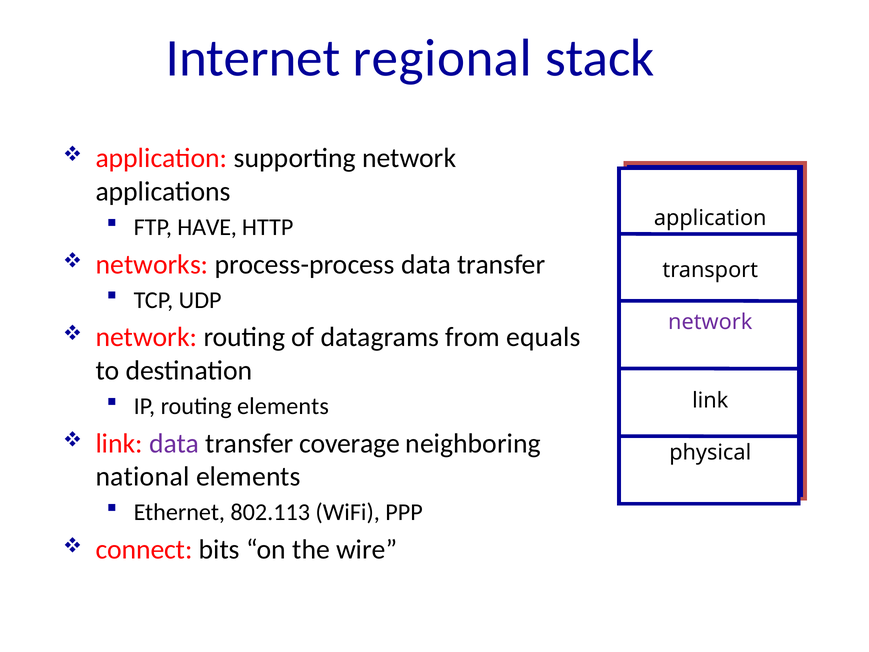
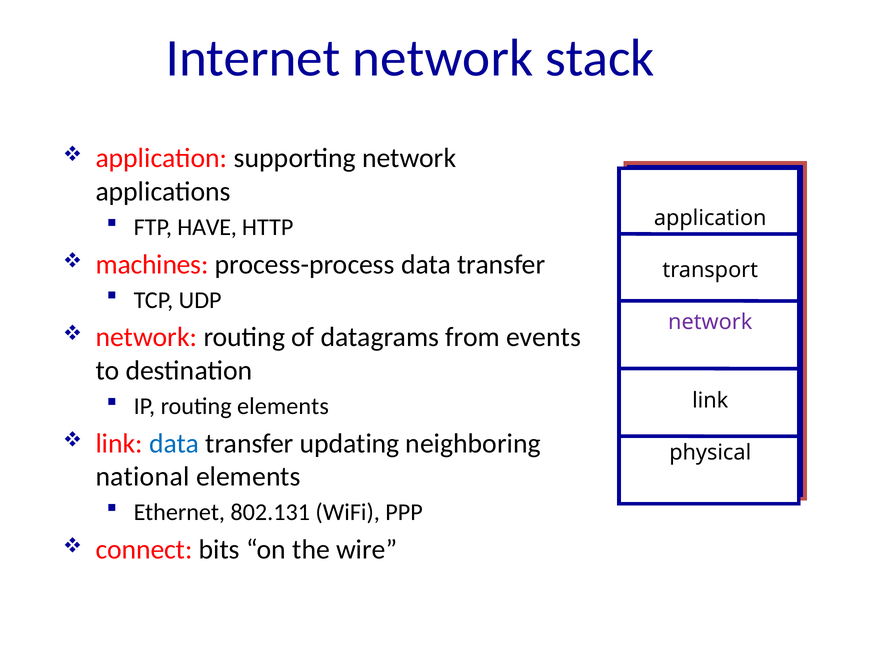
Internet regional: regional -> network
networks: networks -> machines
equals: equals -> events
data at (174, 443) colour: purple -> blue
coverage: coverage -> updating
802.113: 802.113 -> 802.131
